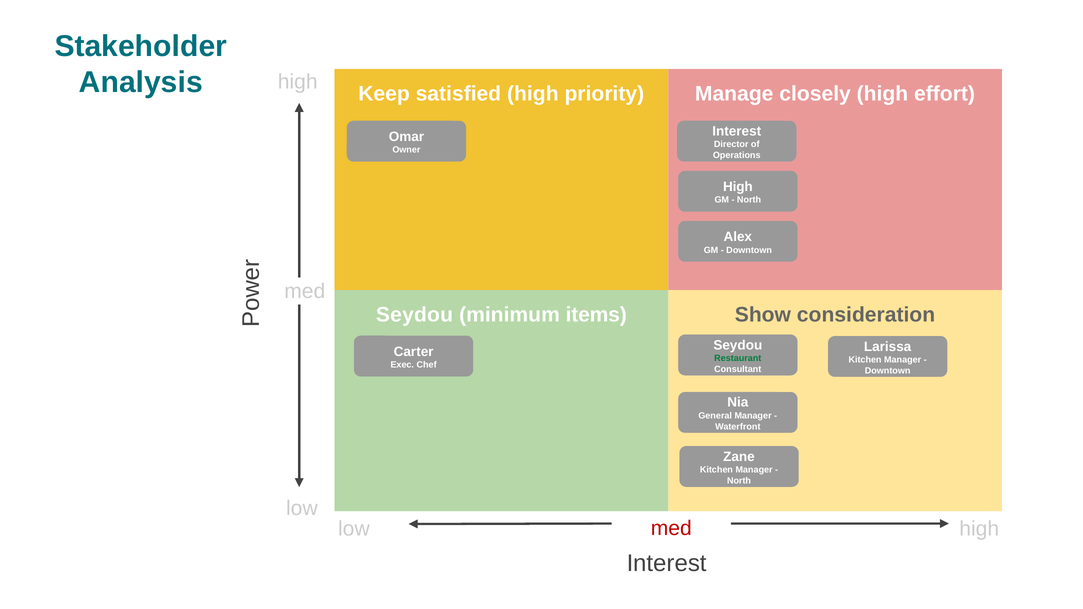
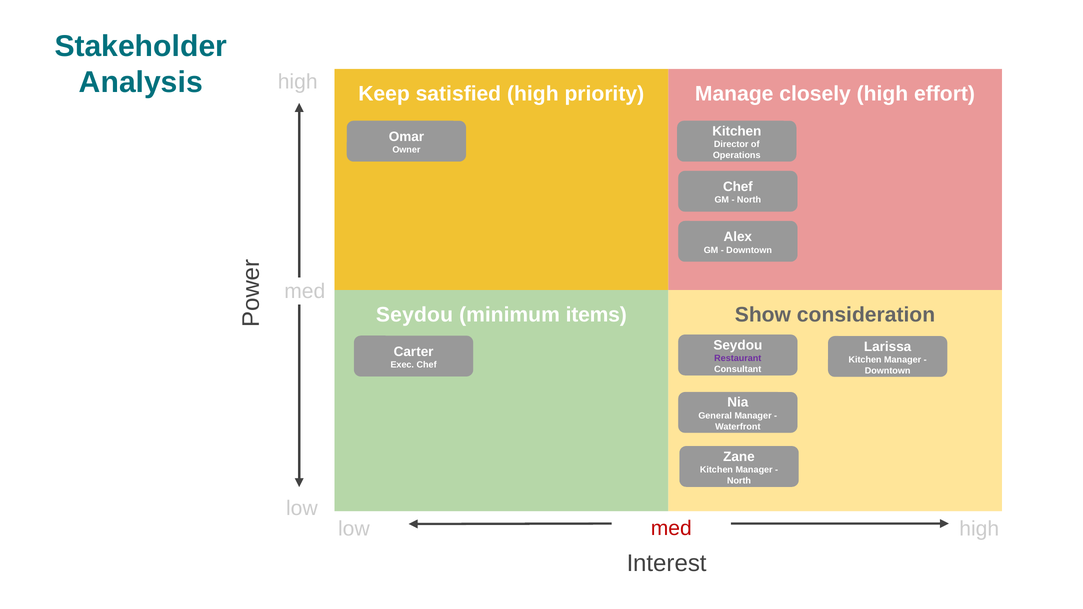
Interest at (737, 131): Interest -> Kitchen
High at (738, 187): High -> Chef
Restaurant colour: green -> purple
